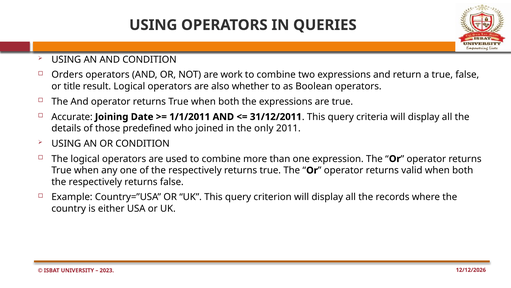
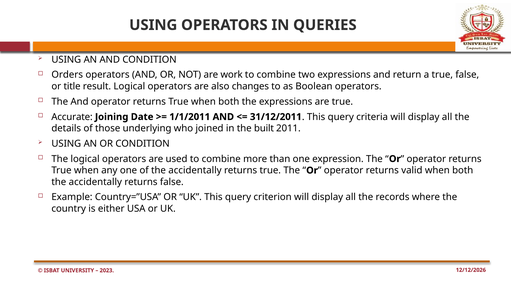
whether: whether -> changes
predefined: predefined -> underlying
only: only -> built
of the respectively: respectively -> accidentally
respectively at (95, 182): respectively -> accidentally
